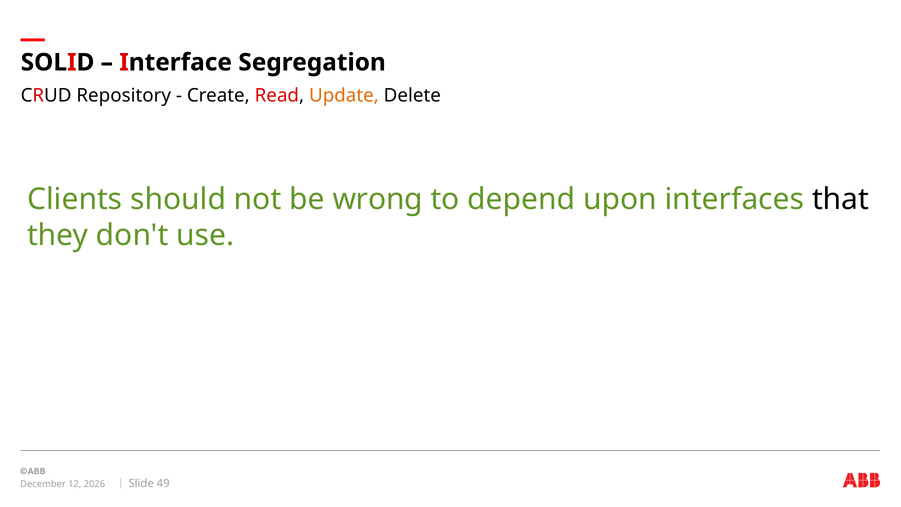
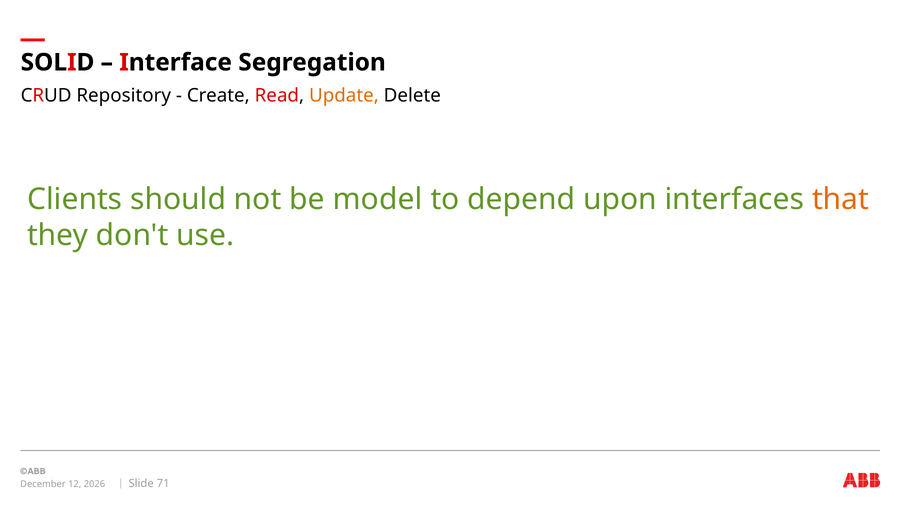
wrong: wrong -> model
that colour: black -> orange
49: 49 -> 71
